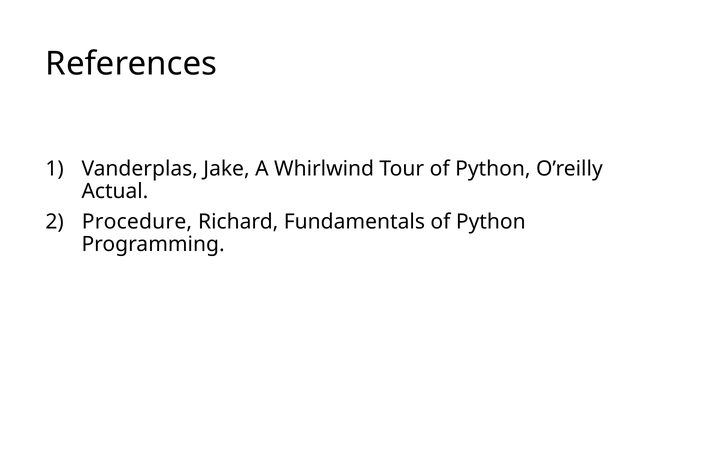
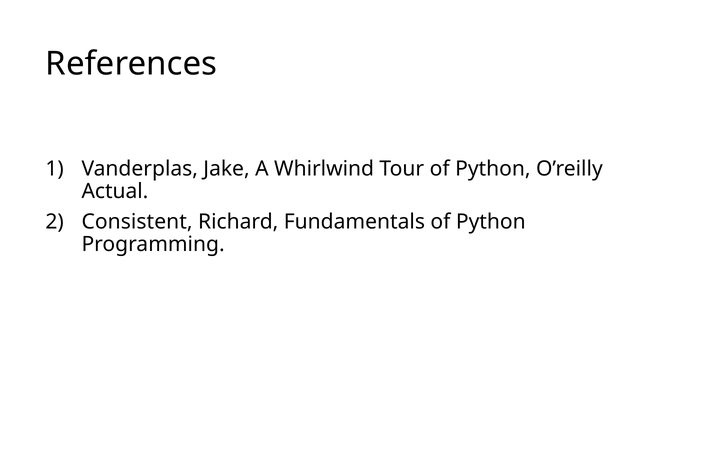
Procedure: Procedure -> Consistent
